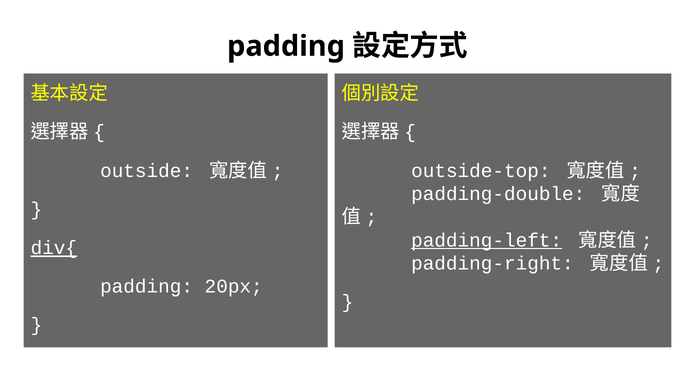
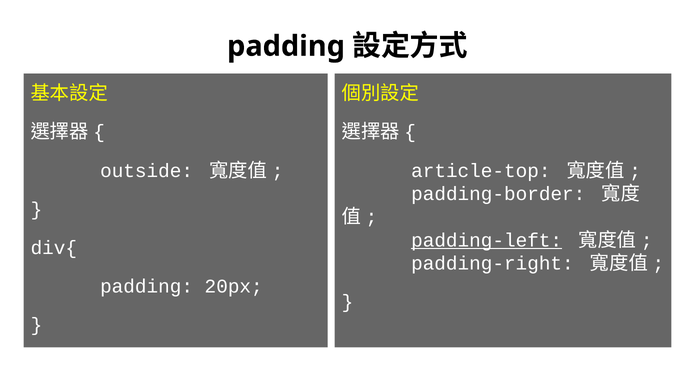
outside-top: outside-top -> article-top
padding-double: padding-double -> padding-border
div{ underline: present -> none
